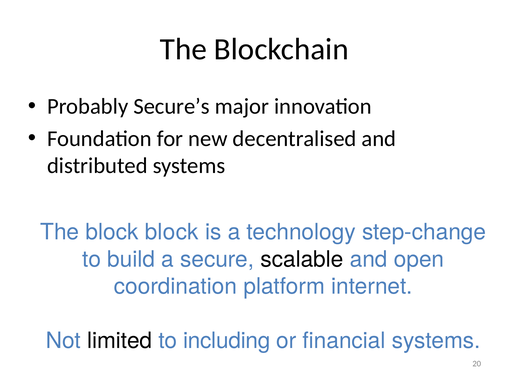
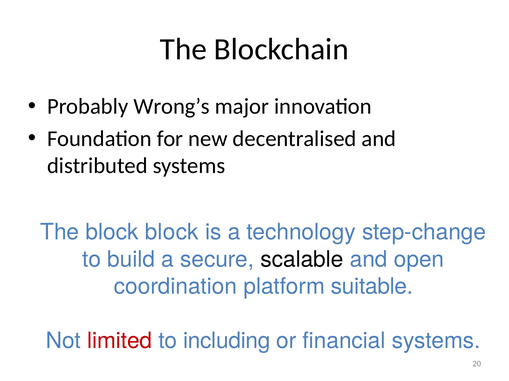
Secure’s: Secure’s -> Wrong’s
internet: internet -> suitable
limited colour: black -> red
